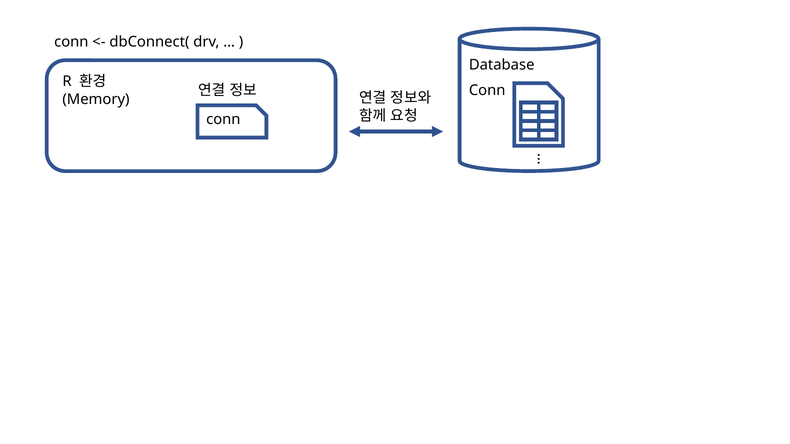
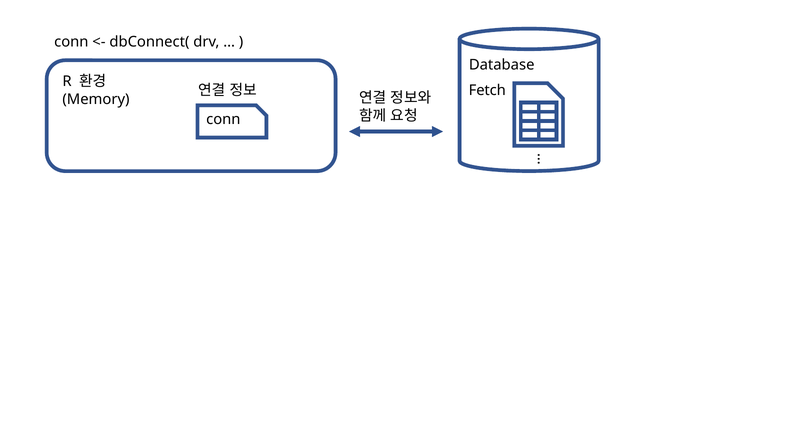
Conn at (487, 90): Conn -> Fetch
